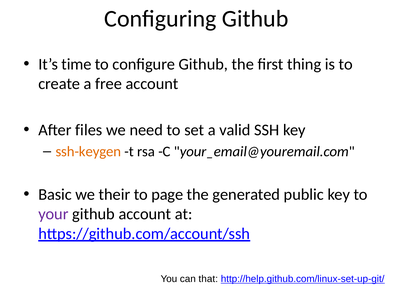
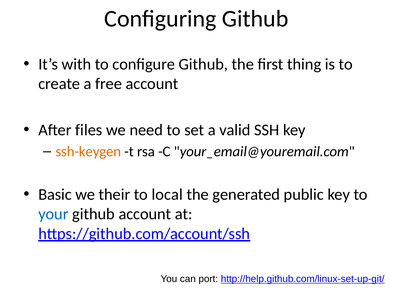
time: time -> with
page: page -> local
your colour: purple -> blue
that: that -> port
